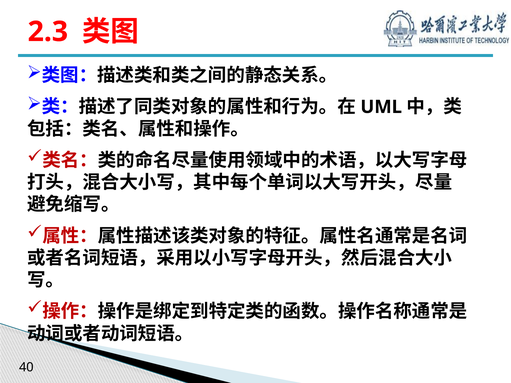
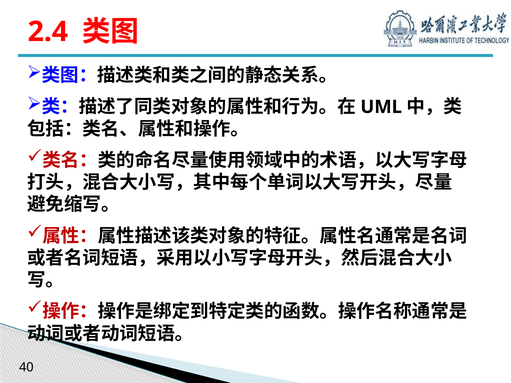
2.3: 2.3 -> 2.4
